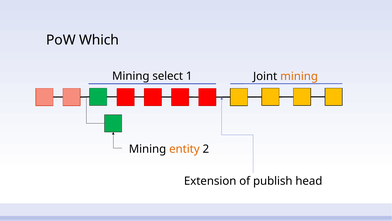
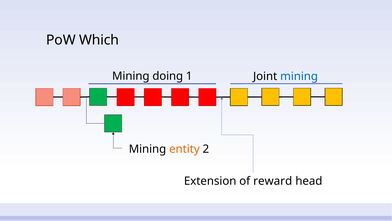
select: select -> doing
mining at (299, 76) colour: orange -> blue
publish: publish -> reward
